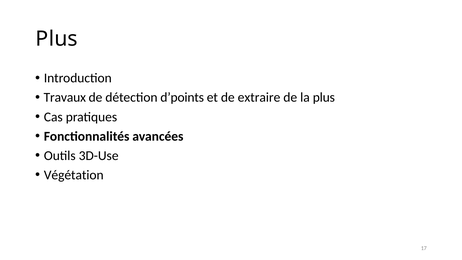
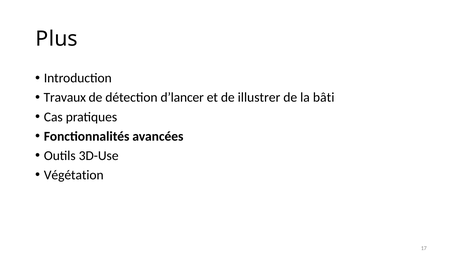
d’points: d’points -> d’lancer
extraire: extraire -> illustrer
la plus: plus -> bâti
